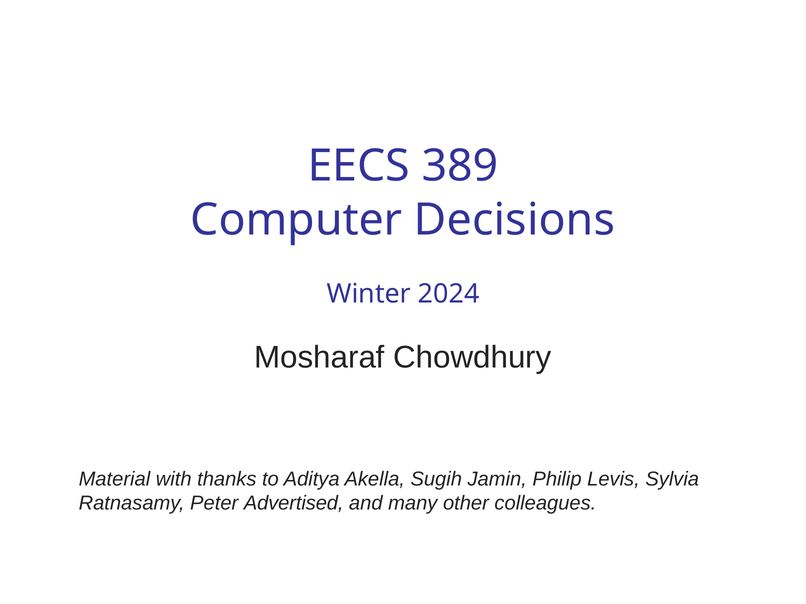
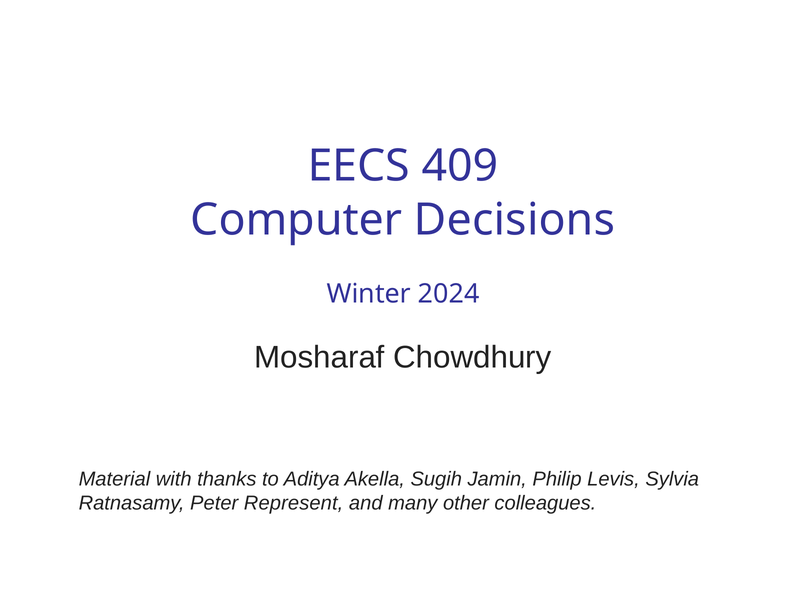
389: 389 -> 409
Advertised: Advertised -> Represent
